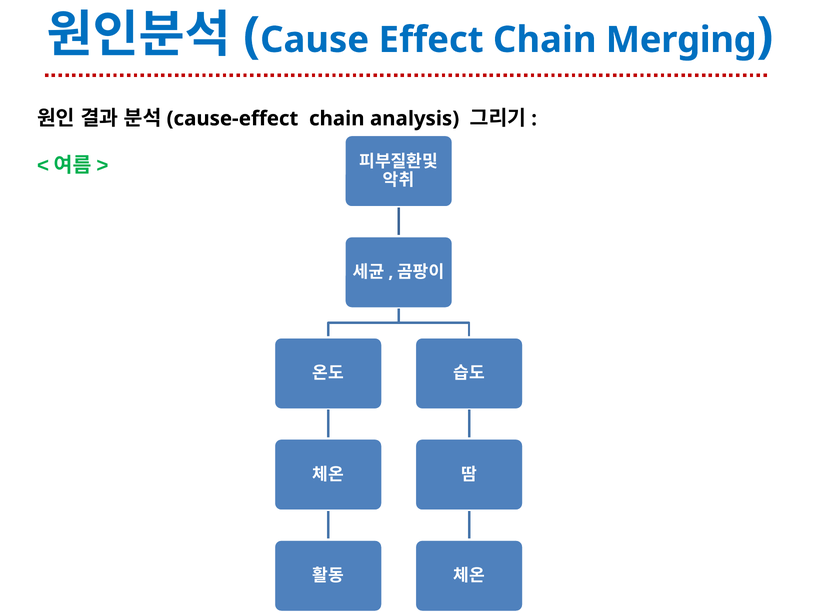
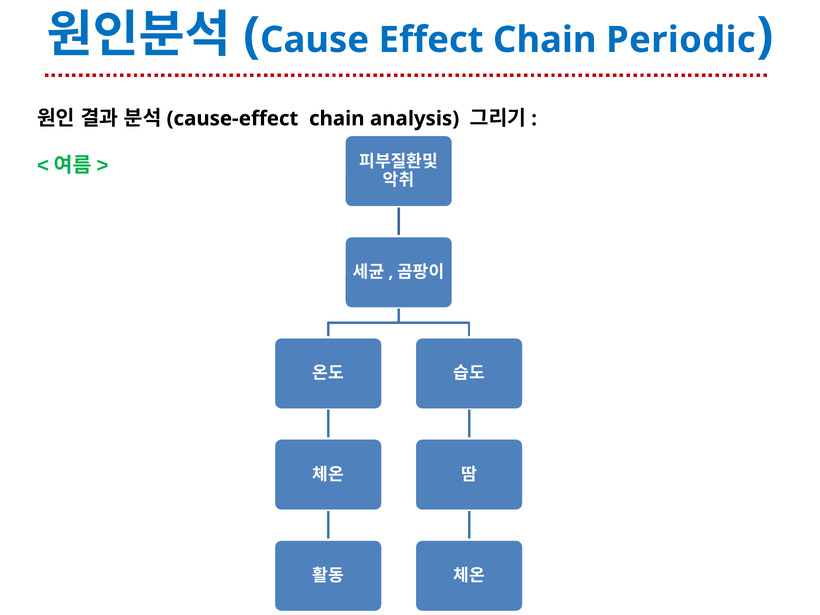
Merging: Merging -> Periodic
